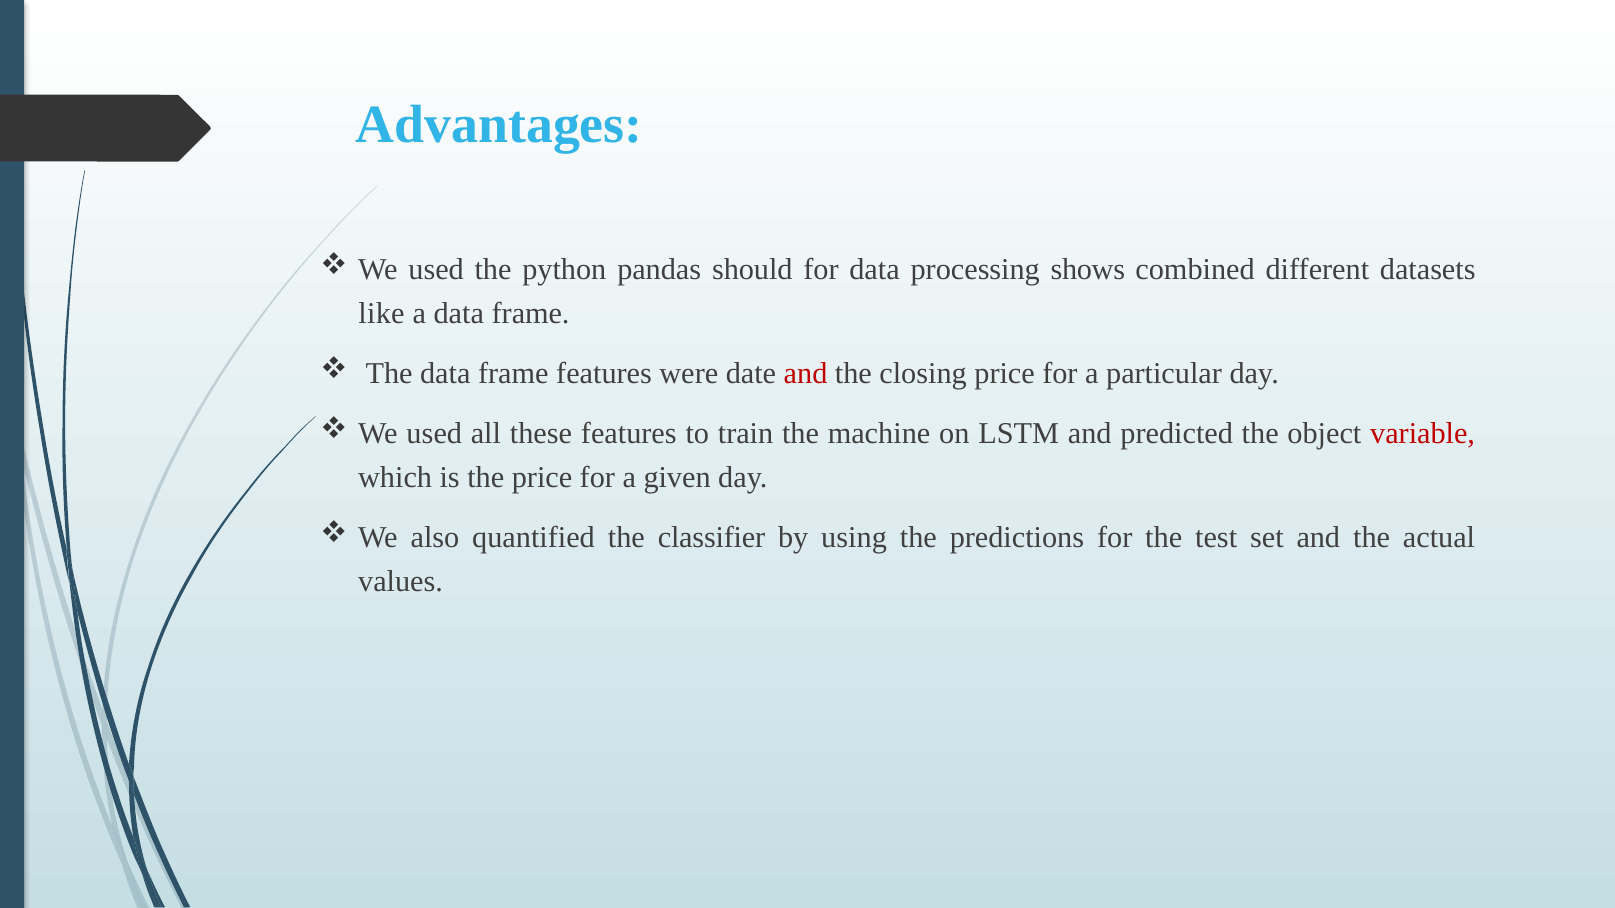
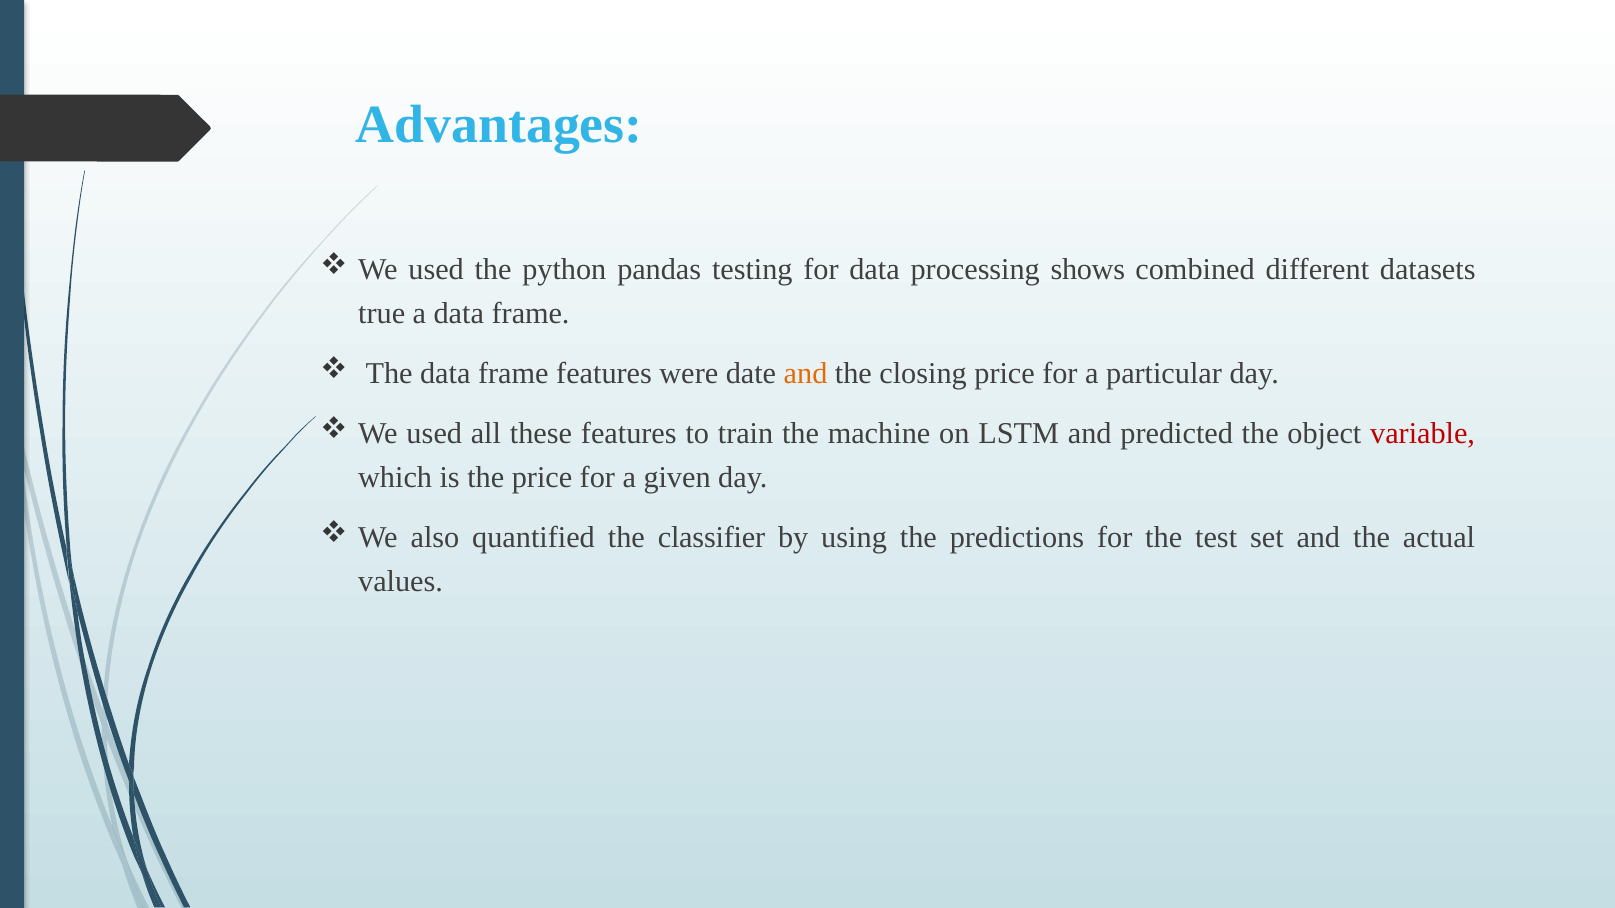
should: should -> testing
like: like -> true
and at (806, 374) colour: red -> orange
